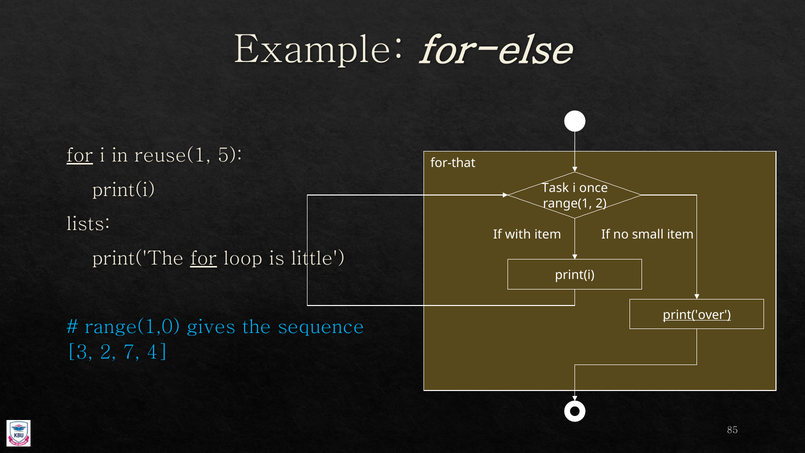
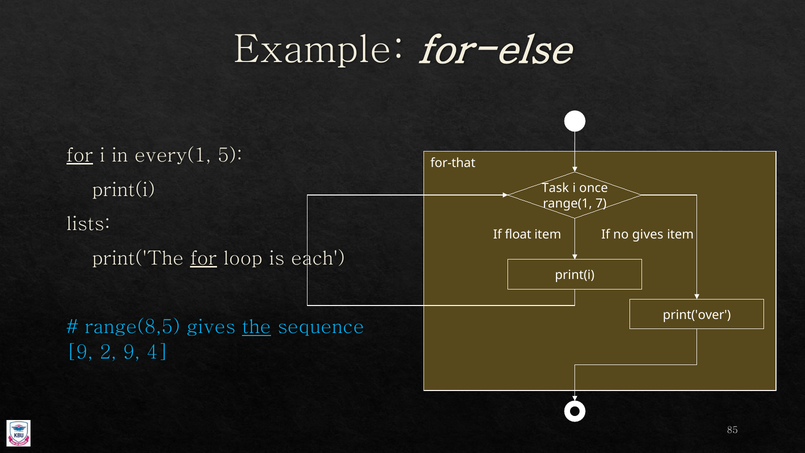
reuse(1: reuse(1 -> every(1
range(1 2: 2 -> 7
with: with -> float
no small: small -> gives
little: little -> each
print('over underline: present -> none
range(1,0: range(1,0 -> range(8,5
the underline: none -> present
3 at (80, 352): 3 -> 9
2 7: 7 -> 9
